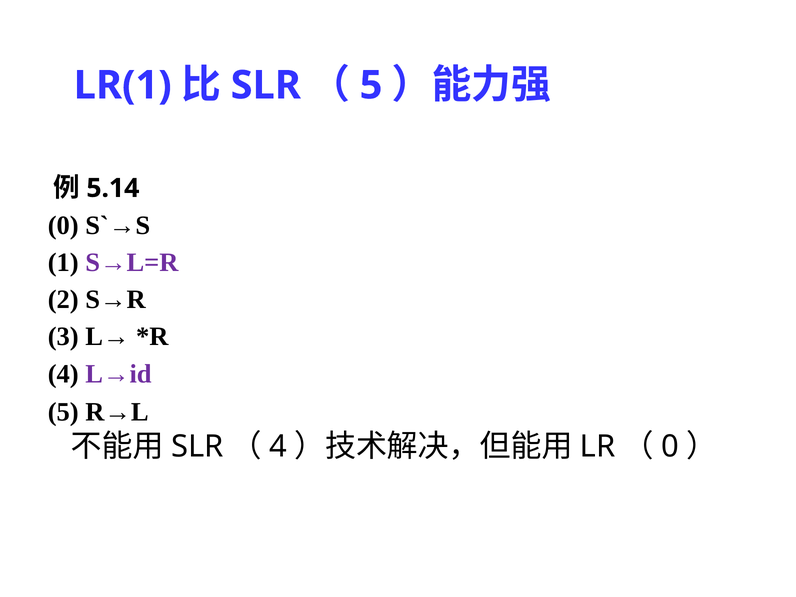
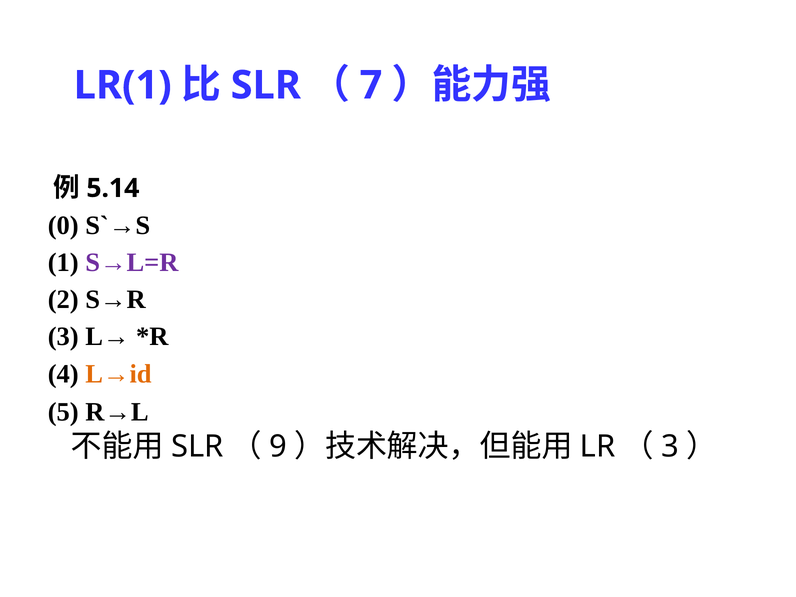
5 at (371, 85): 5 -> 7
L→id colour: purple -> orange
4 at (278, 447): 4 -> 9
0 at (670, 447): 0 -> 3
